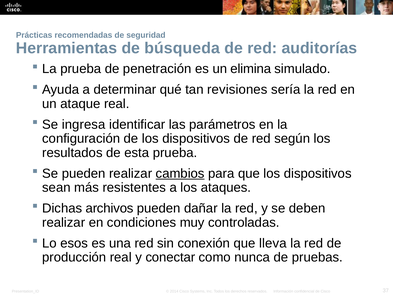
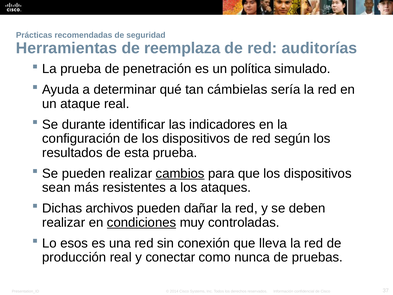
búsqueda: búsqueda -> reemplaza
elimina: elimina -> política
revisiones: revisiones -> cámbielas
ingresa: ingresa -> durante
parámetros: parámetros -> indicadores
condiciones underline: none -> present
